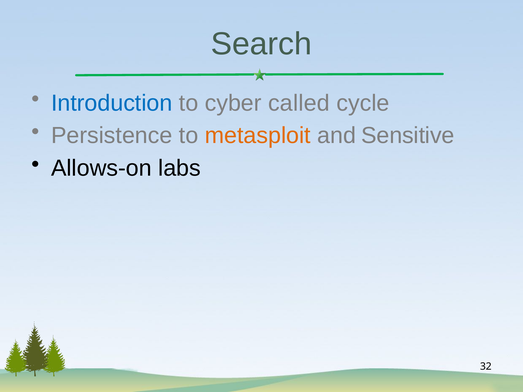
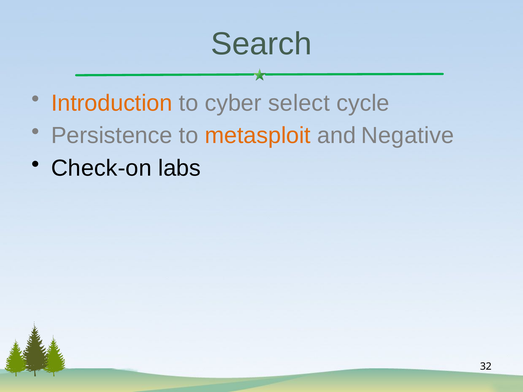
Introduction colour: blue -> orange
called: called -> select
Sensitive: Sensitive -> Negative
Allows-on: Allows-on -> Check-on
